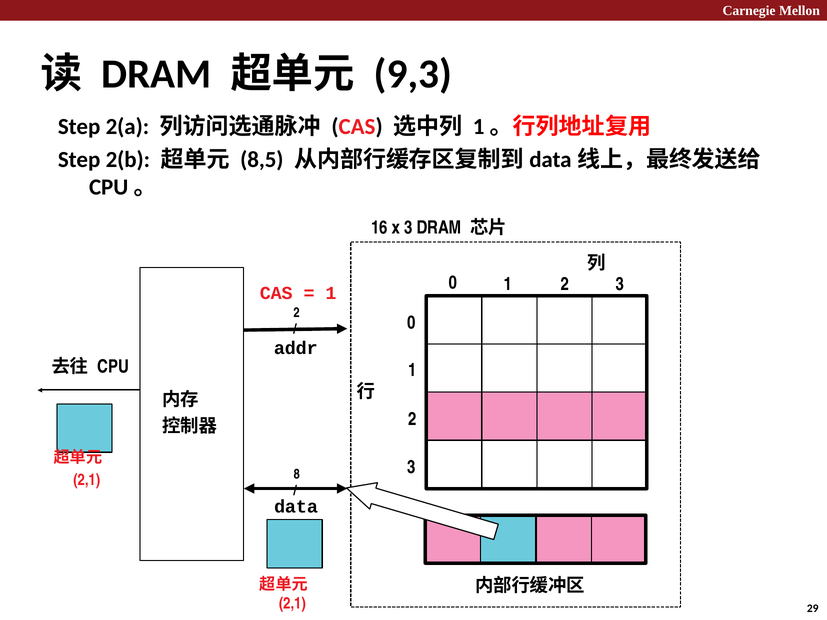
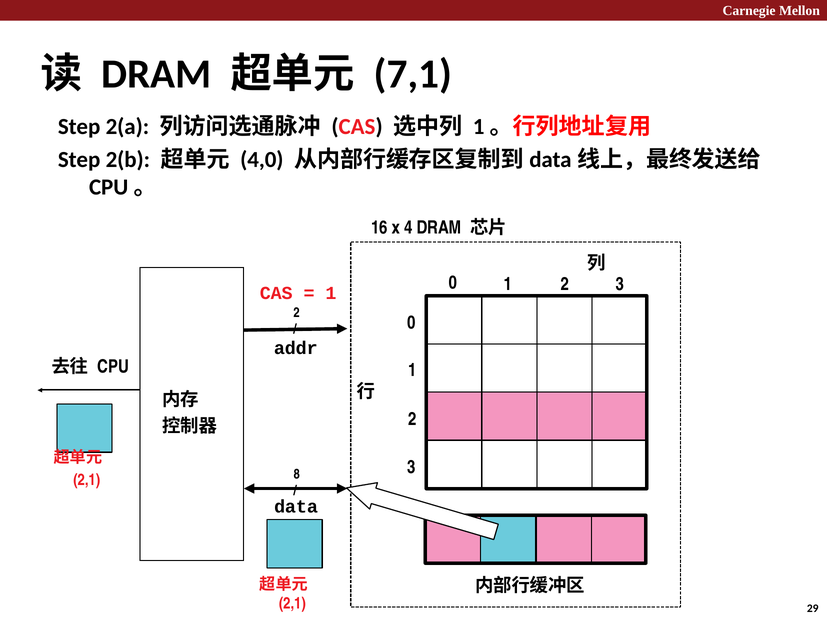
9,3: 9,3 -> 7,1
8,5: 8,5 -> 4,0
x 3: 3 -> 4
